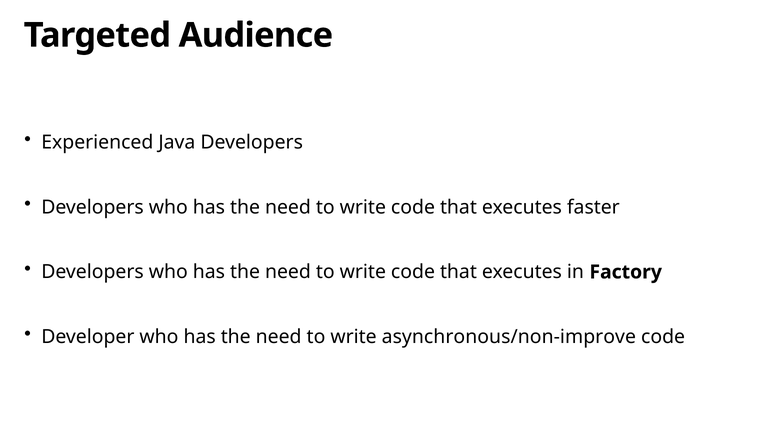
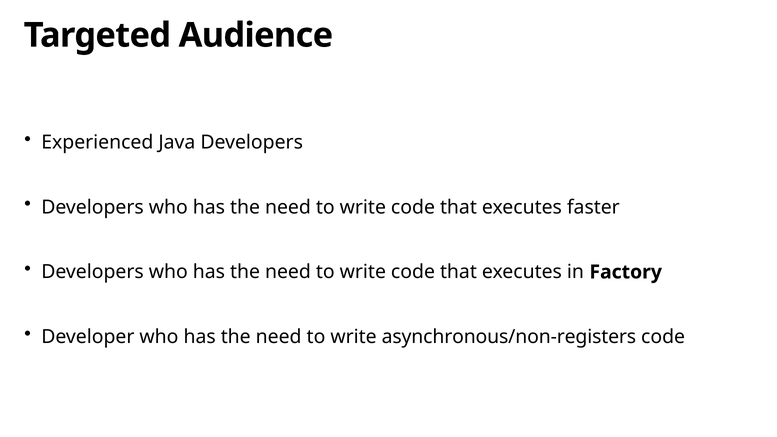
asynchronous/non-improve: asynchronous/non-improve -> asynchronous/non-registers
